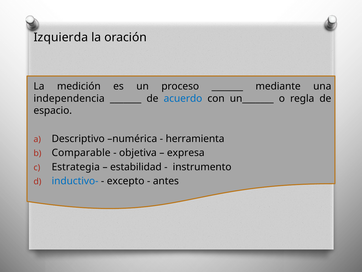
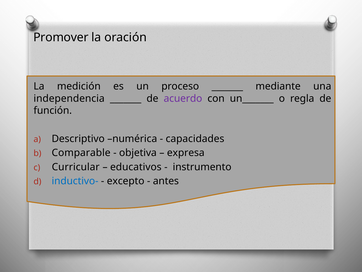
Izquierda: Izquierda -> Promover
acuerdo colour: blue -> purple
espacio: espacio -> función
herramienta: herramienta -> capacidades
Estrategia: Estrategia -> Curricular
estabilidad: estabilidad -> educativos
